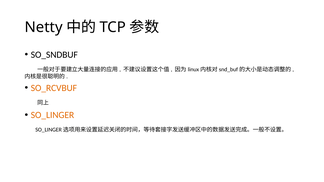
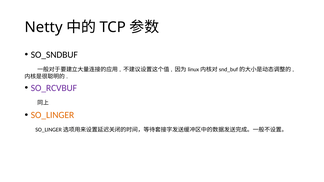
SO_RCVBUF colour: orange -> purple
